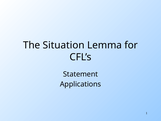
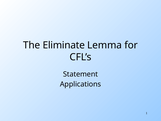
Situation: Situation -> Eliminate
